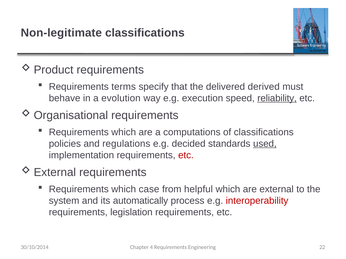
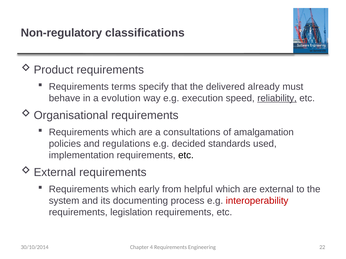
Non-legitimate: Non-legitimate -> Non-regulatory
derived: derived -> already
computations: computations -> consultations
of classifications: classifications -> amalgamation
used underline: present -> none
etc at (186, 155) colour: red -> black
case: case -> early
automatically: automatically -> documenting
